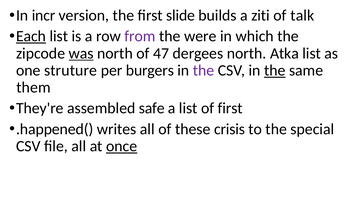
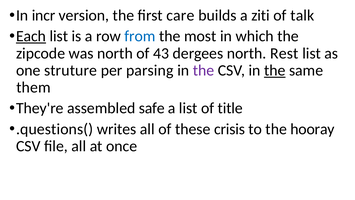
slide: slide -> care
from colour: purple -> blue
were: were -> most
was underline: present -> none
47: 47 -> 43
Atka: Atka -> Rest
burgers: burgers -> parsing
of first: first -> title
.happened(: .happened( -> .questions(
special: special -> hooray
once underline: present -> none
